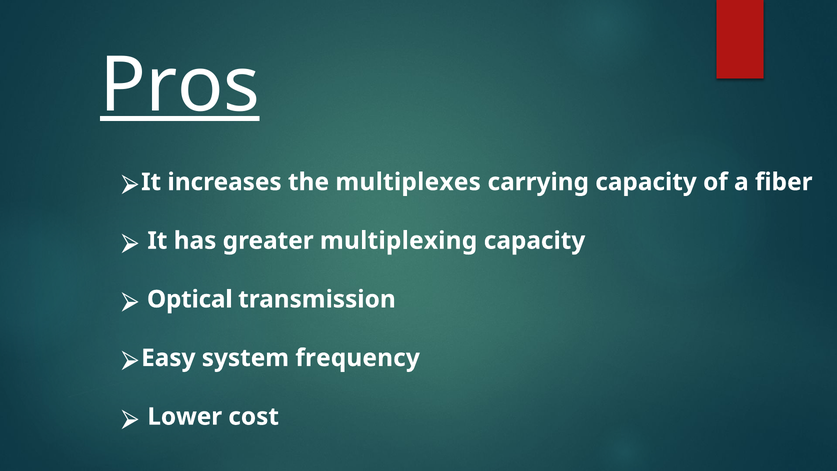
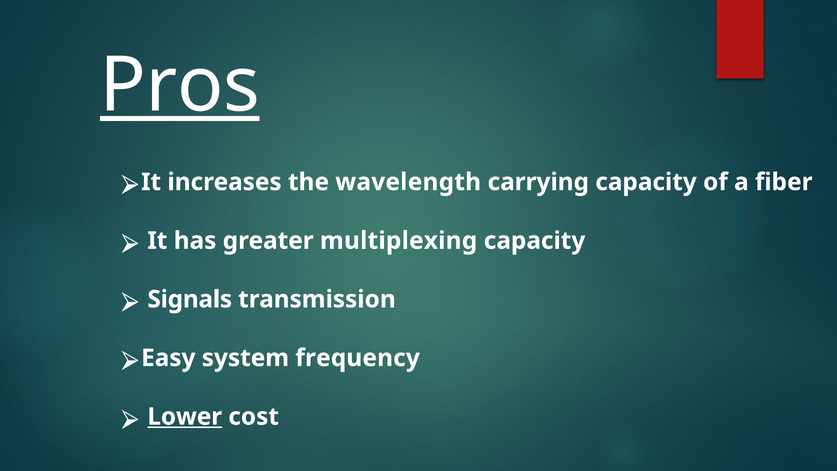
multiplexes: multiplexes -> wavelength
Optical: Optical -> Signals
Lower underline: none -> present
